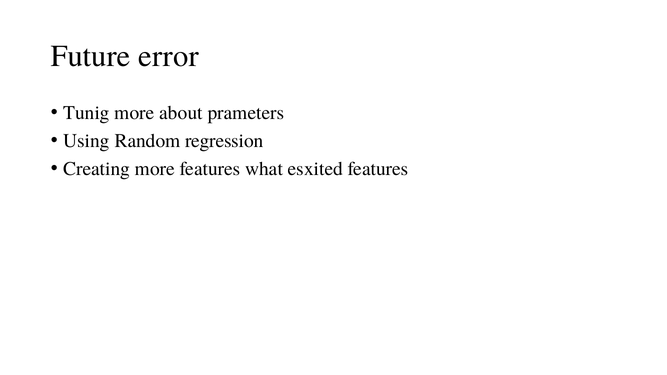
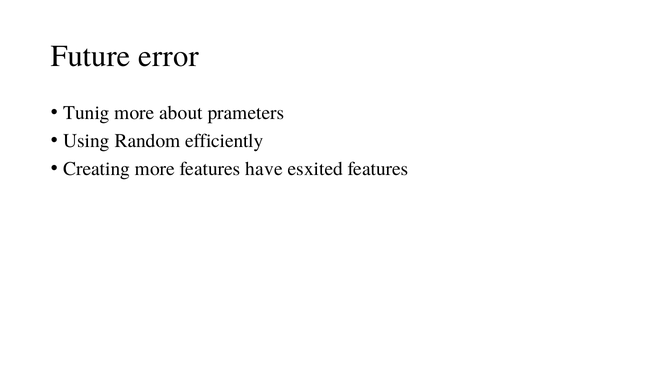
regression: regression -> efficiently
what: what -> have
